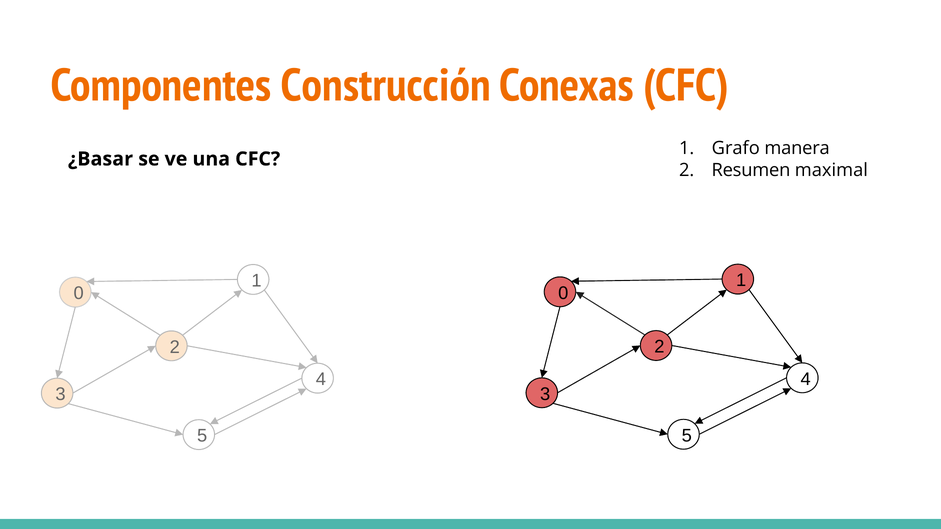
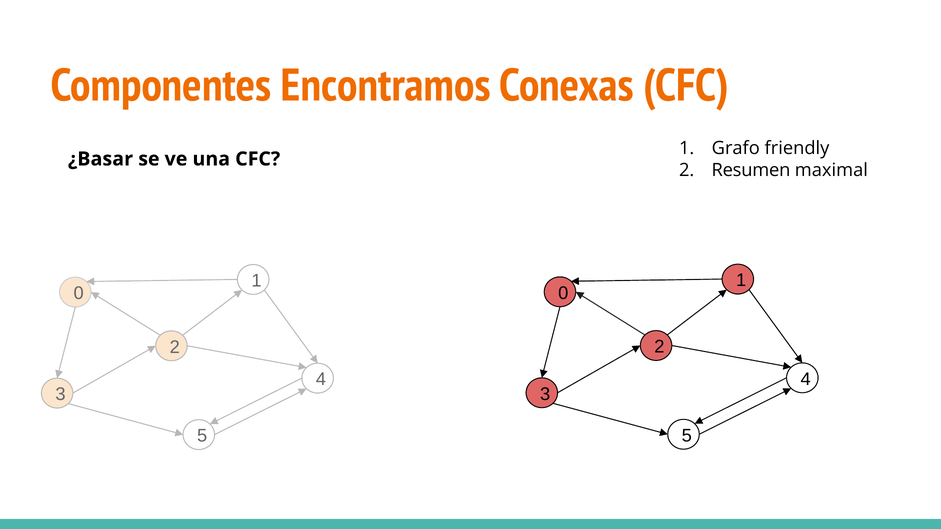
Construcción: Construcción -> Encontramos
manera: manera -> friendly
